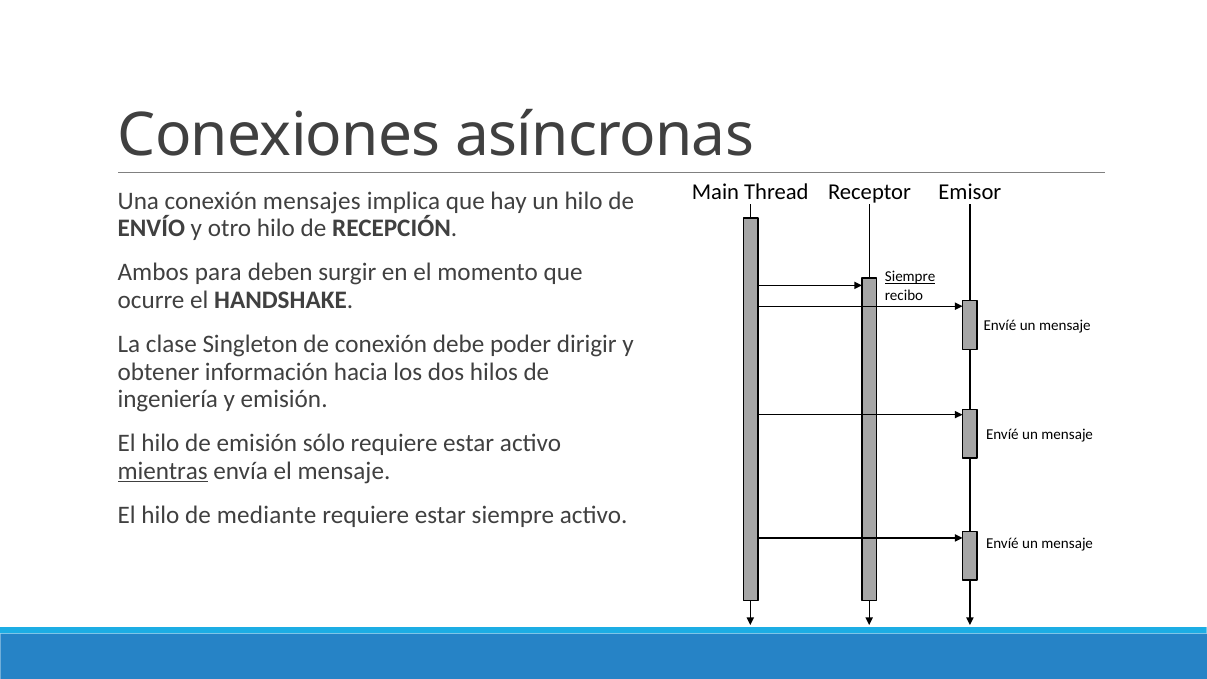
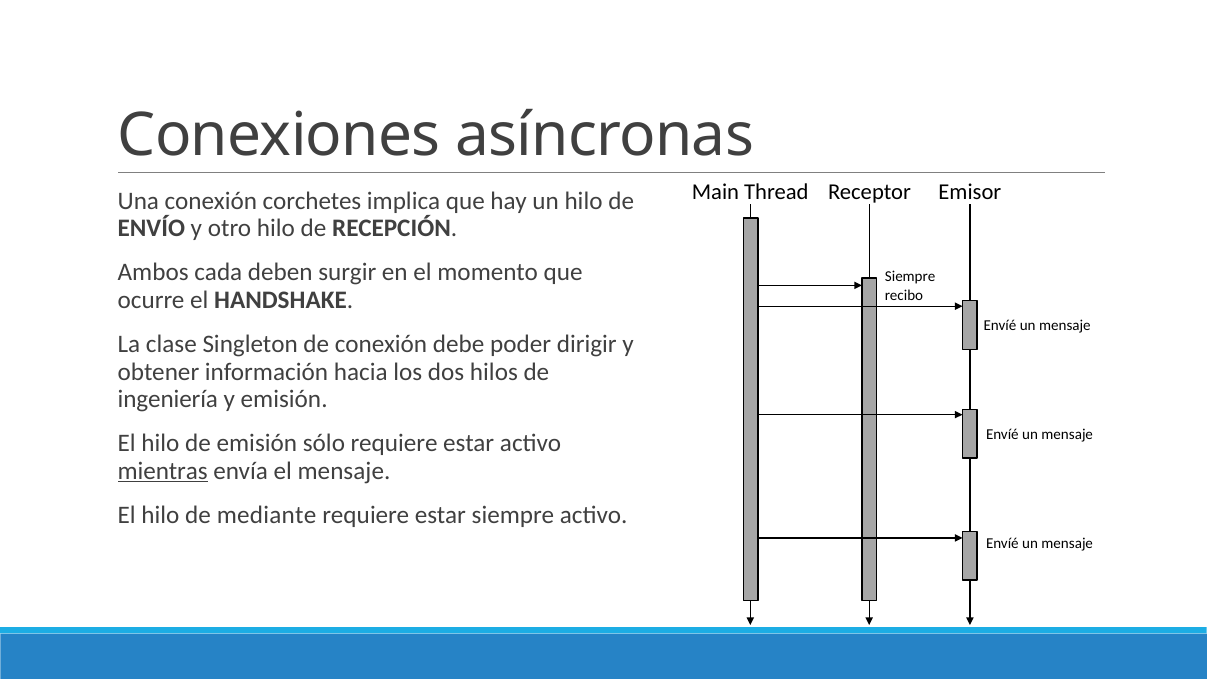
mensajes: mensajes -> corchetes
para: para -> cada
Siempre at (910, 277) underline: present -> none
